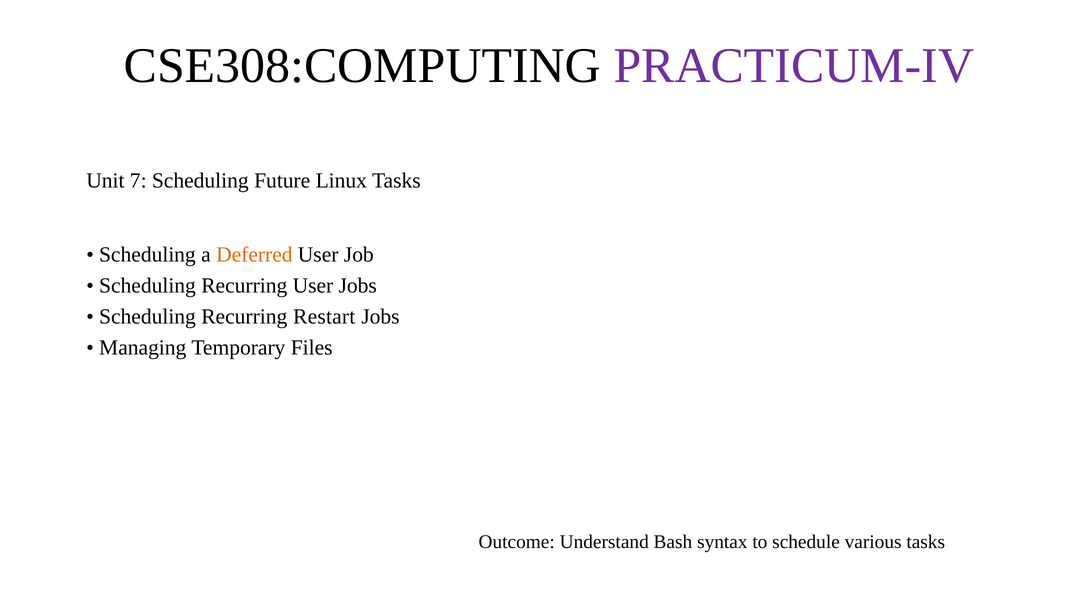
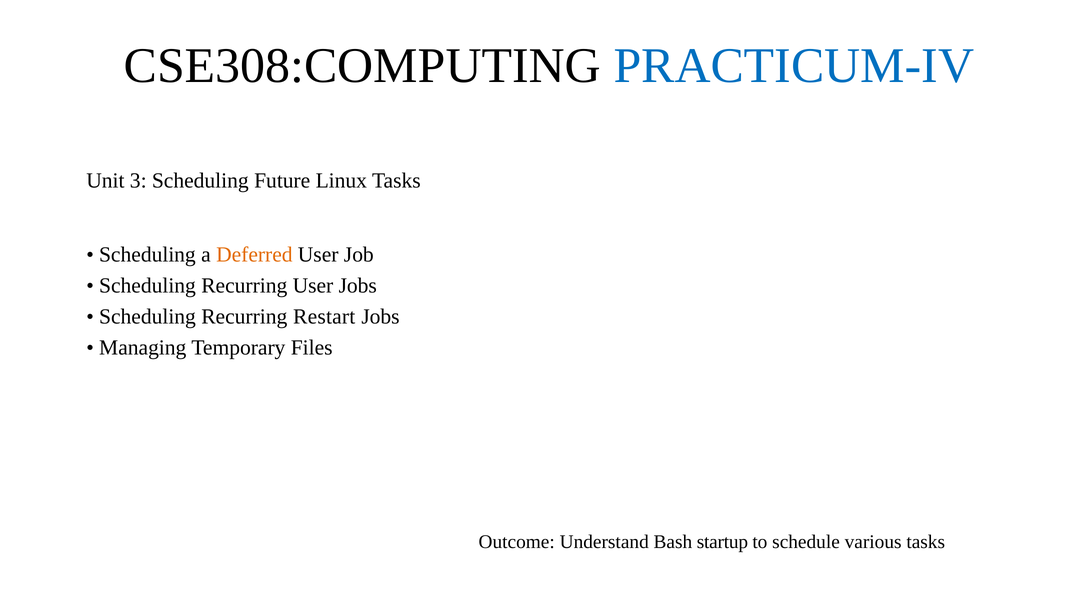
PRACTICUM-IV colour: purple -> blue
7: 7 -> 3
syntax: syntax -> startup
